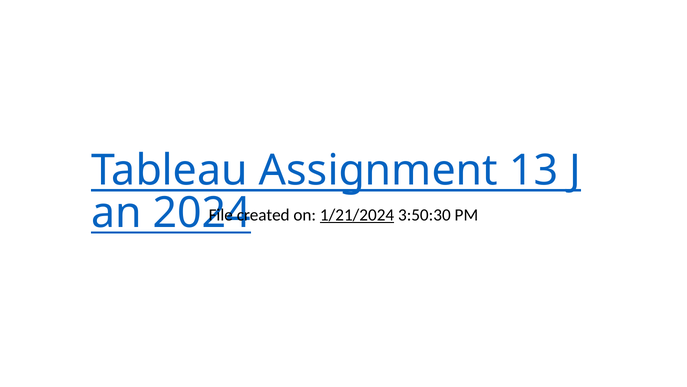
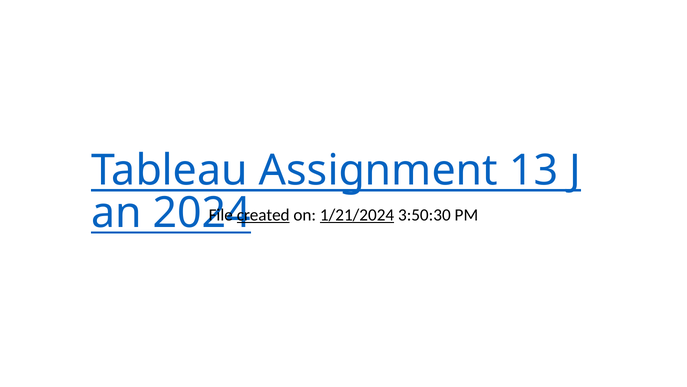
created underline: none -> present
